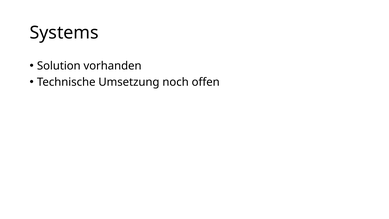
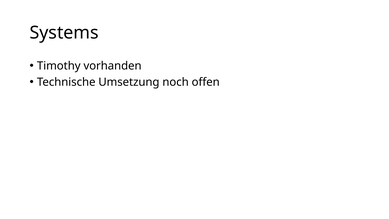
Solution: Solution -> Timothy
